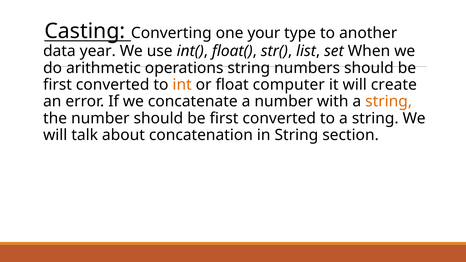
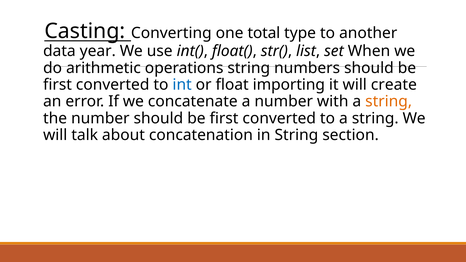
your: your -> total
int colour: orange -> blue
computer: computer -> importing
